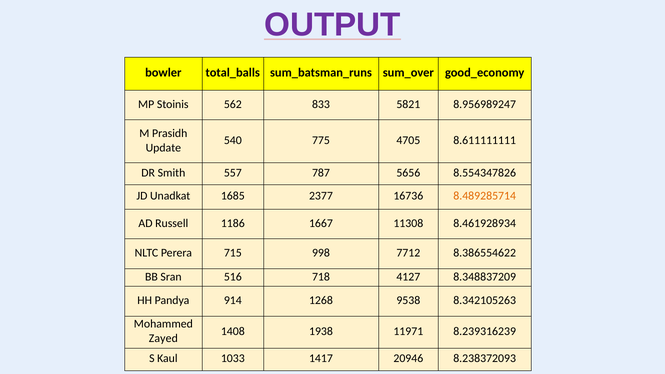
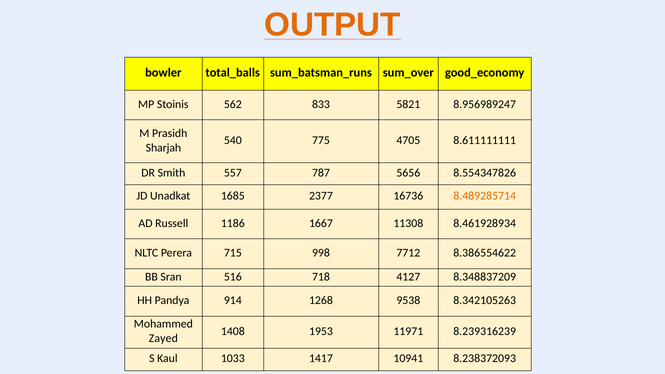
OUTPUT colour: purple -> orange
Update: Update -> Sharjah
1938: 1938 -> 1953
20946: 20946 -> 10941
